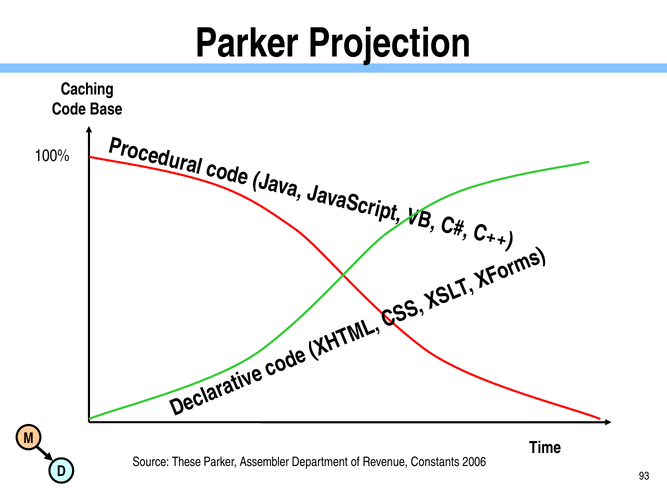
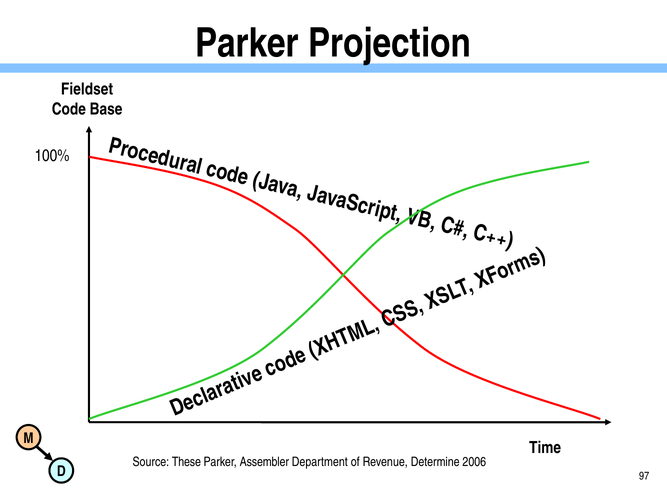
Caching: Caching -> Fieldset
Constants: Constants -> Determine
93: 93 -> 97
